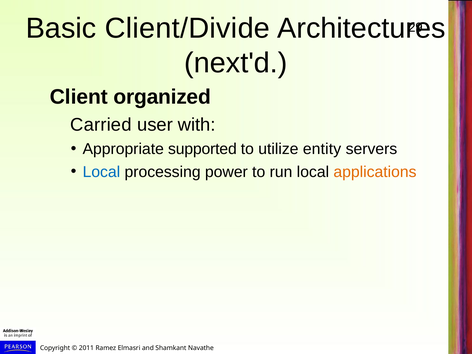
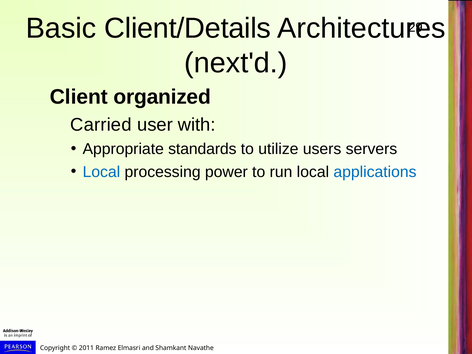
Client/Divide: Client/Divide -> Client/Details
supported: supported -> standards
entity: entity -> users
applications colour: orange -> blue
